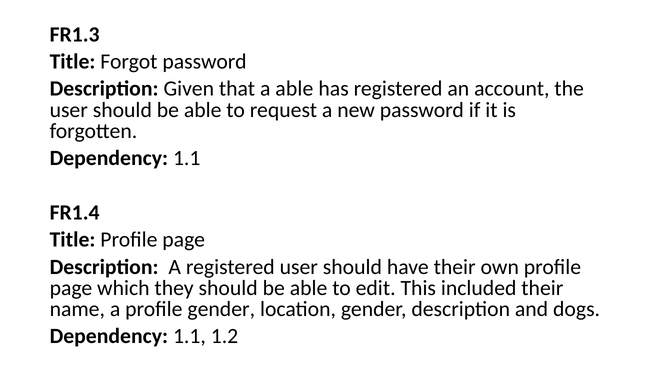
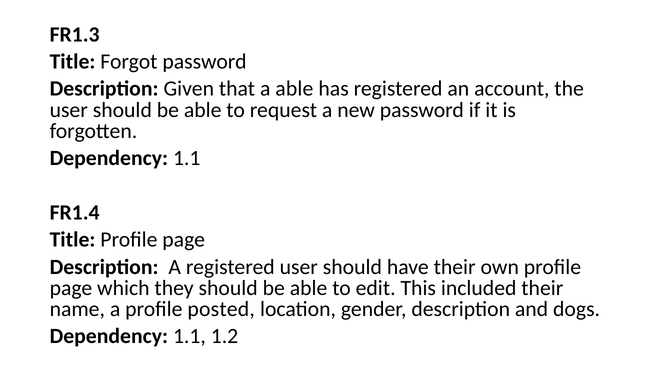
profile gender: gender -> posted
